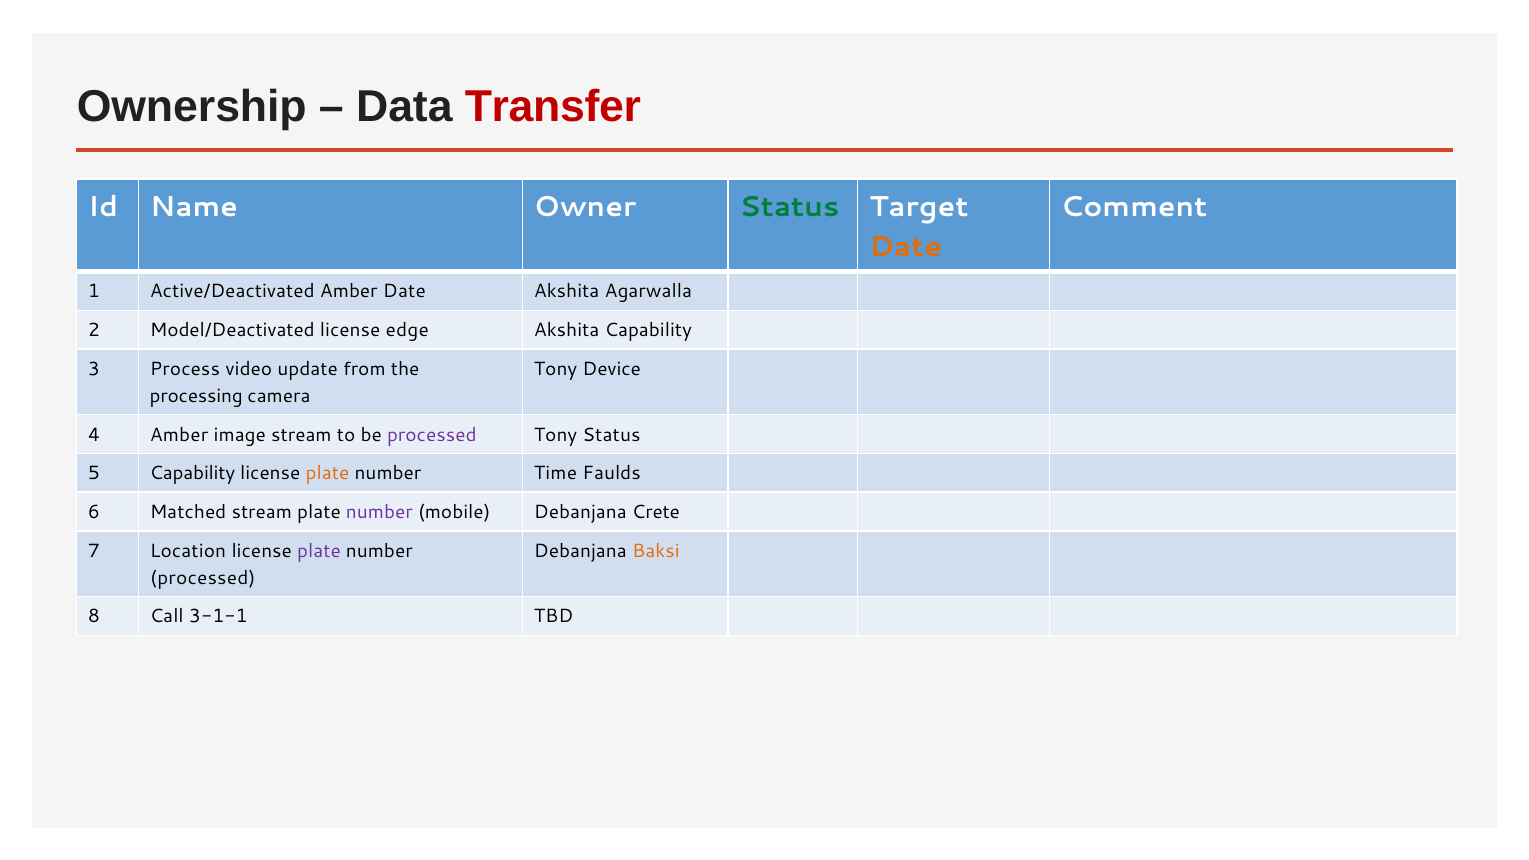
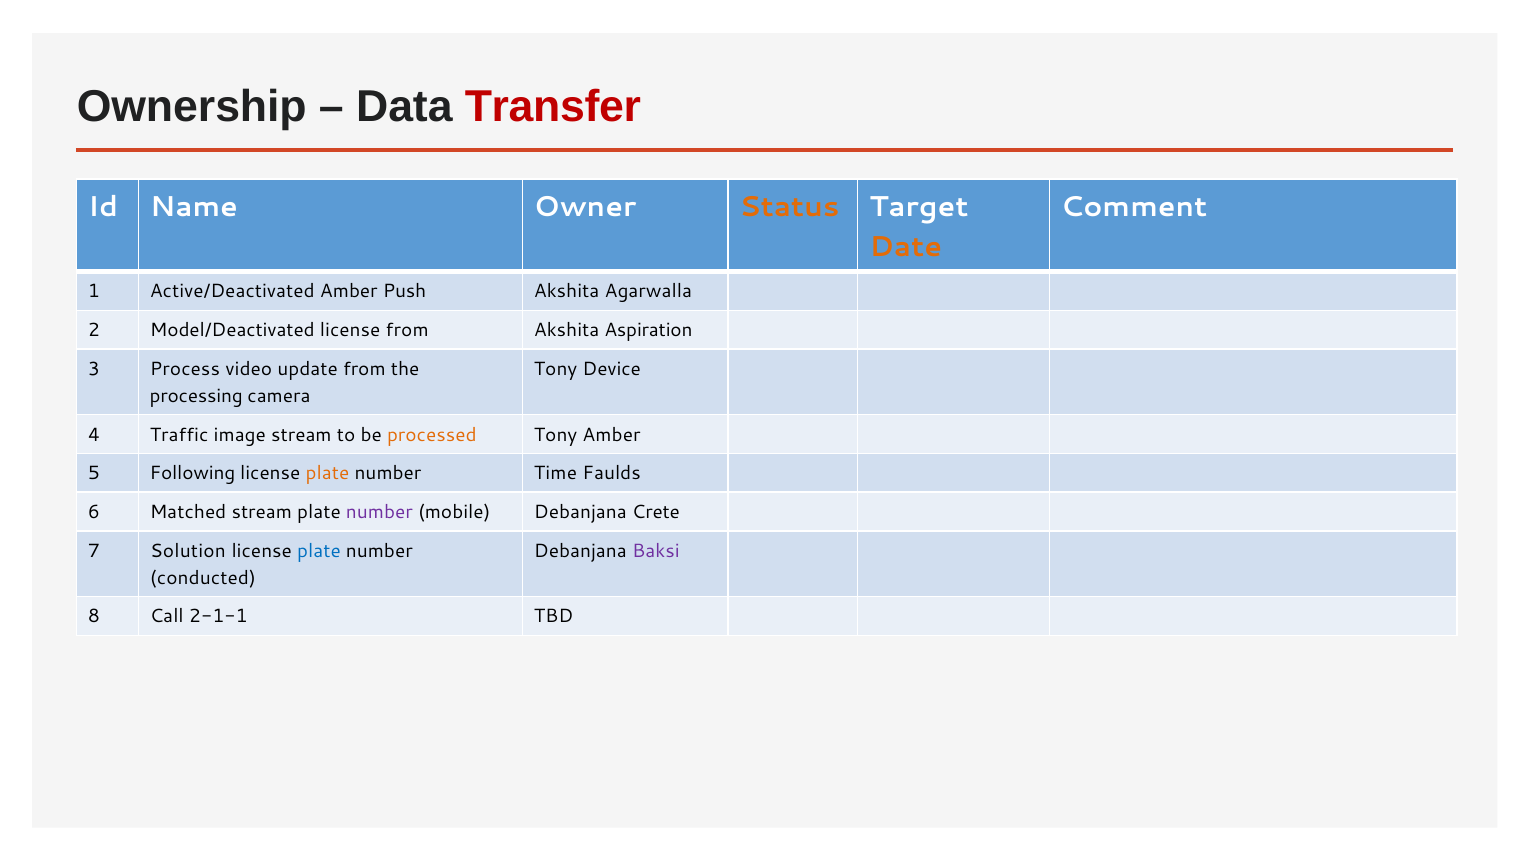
Status at (789, 207) colour: green -> orange
Amber Date: Date -> Push
license edge: edge -> from
Akshita Capability: Capability -> Aspiration
4 Amber: Amber -> Traffic
processed at (432, 435) colour: purple -> orange
Tony Status: Status -> Amber
5 Capability: Capability -> Following
Location: Location -> Solution
plate at (319, 551) colour: purple -> blue
Baksi colour: orange -> purple
processed at (203, 578): processed -> conducted
3-1-1: 3-1-1 -> 2-1-1
